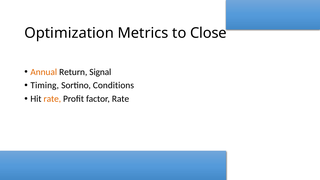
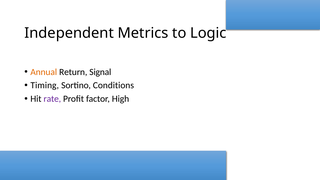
Optimization: Optimization -> Independent
Close: Close -> Logic
rate at (52, 99) colour: orange -> purple
factor Rate: Rate -> High
